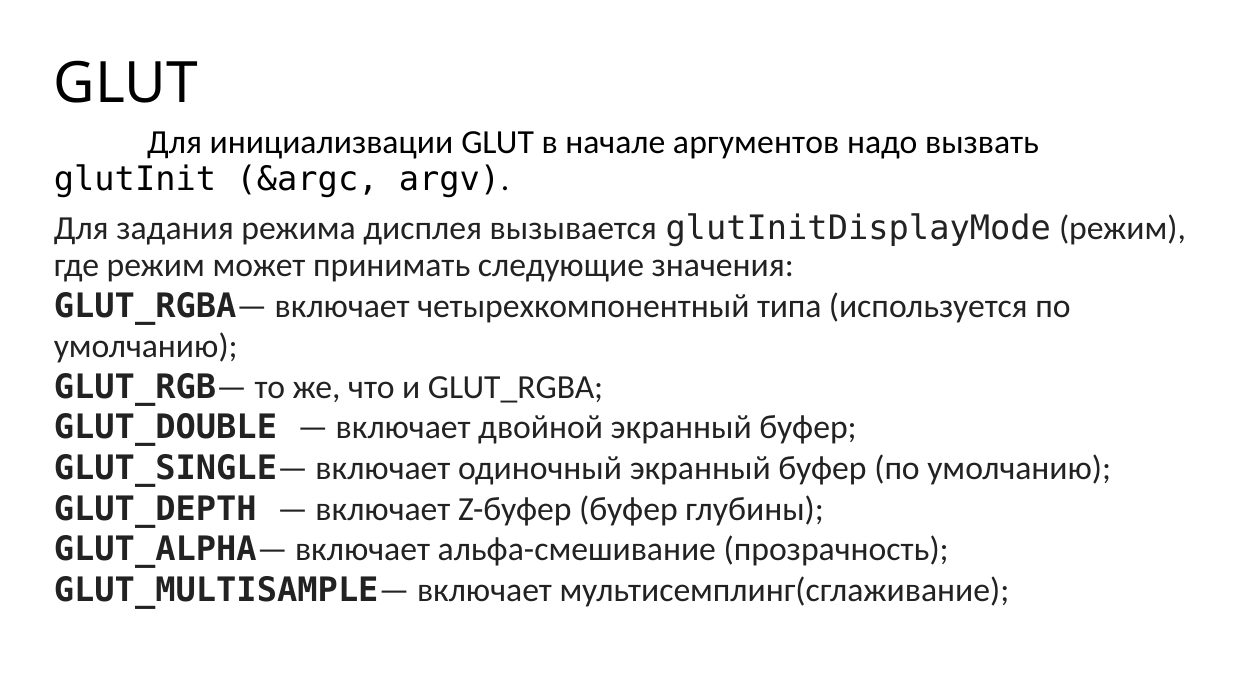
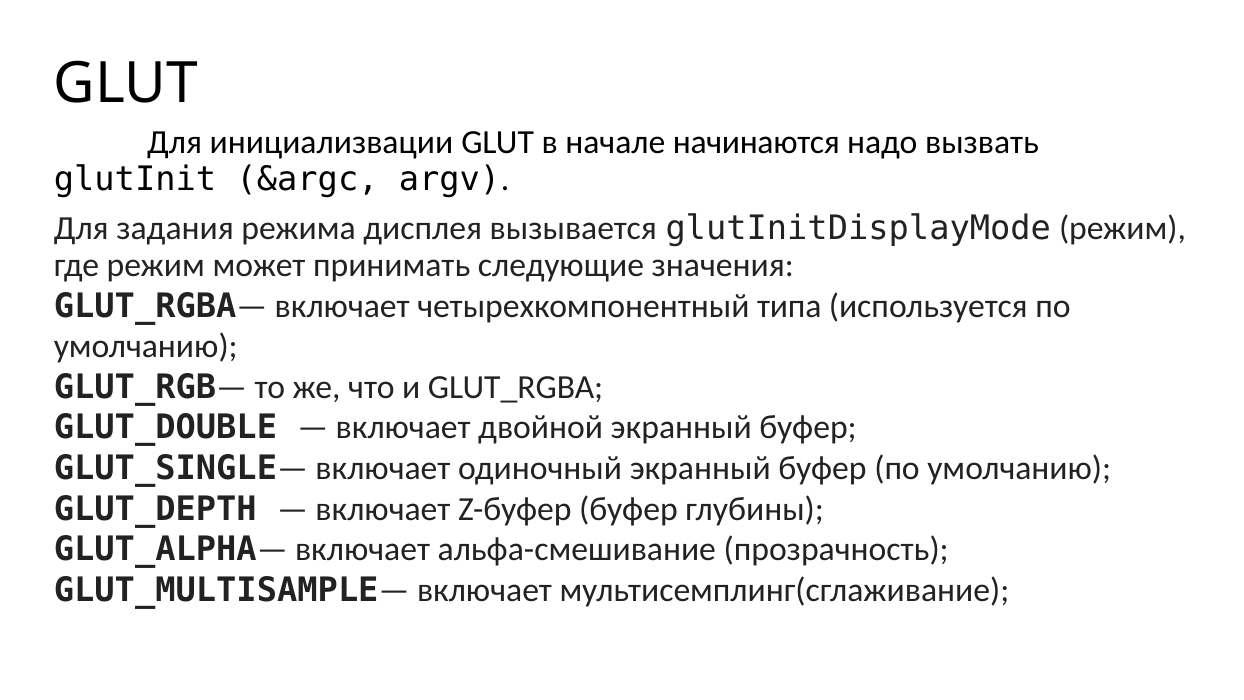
аргументов: аргументов -> начинаются
